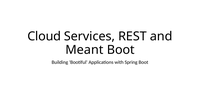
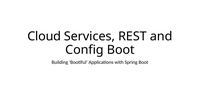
Meant: Meant -> Config
